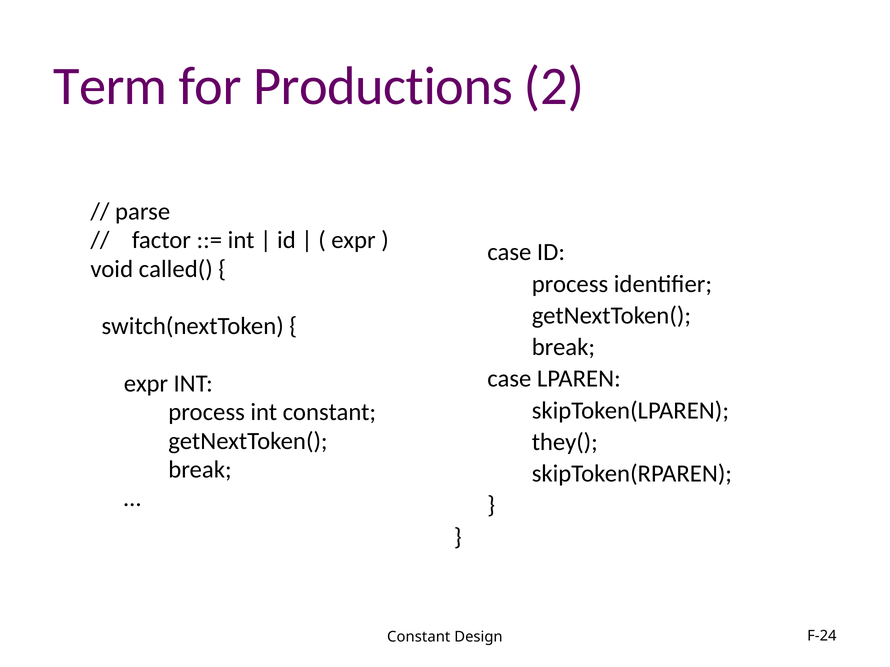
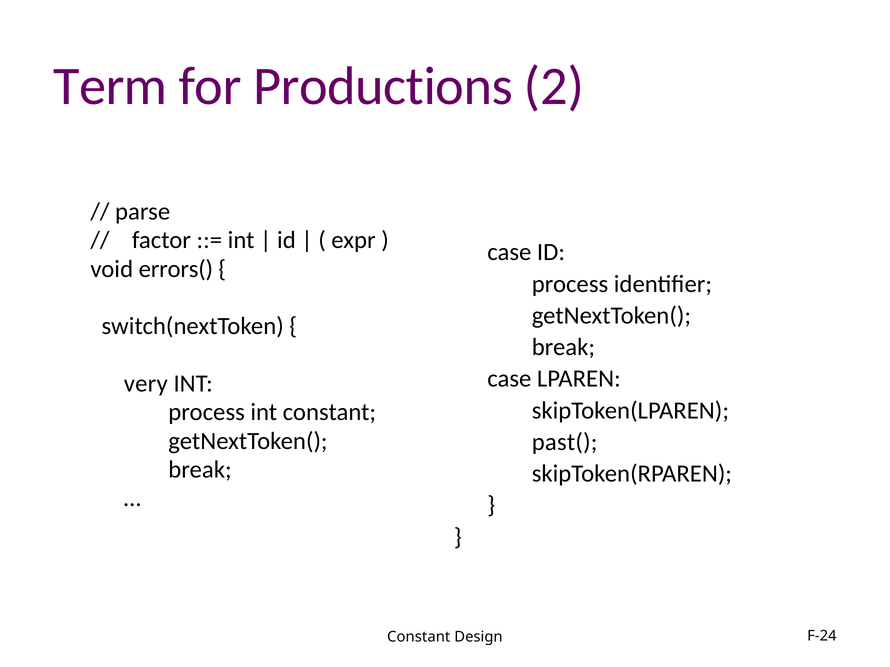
called(: called( -> errors(
expr at (146, 384): expr -> very
they(: they( -> past(
